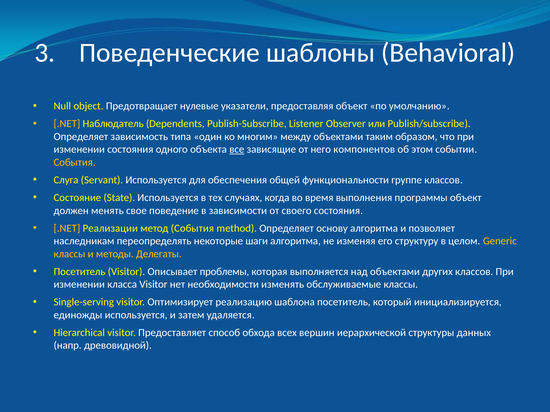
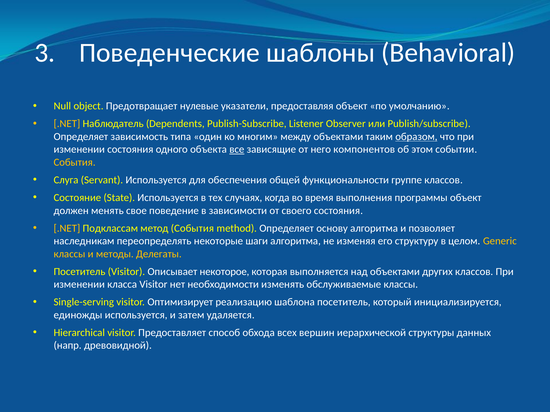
образом underline: none -> present
Реализации: Реализации -> Подклассам
проблемы: проблемы -> некоторое
